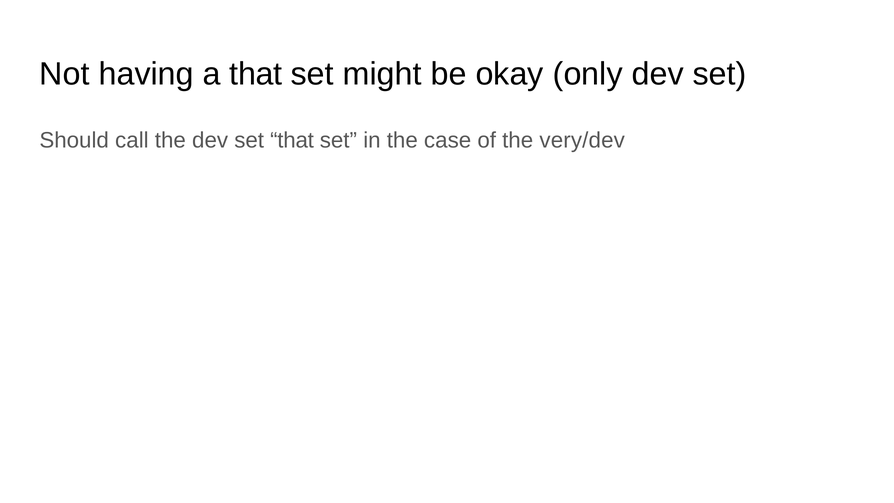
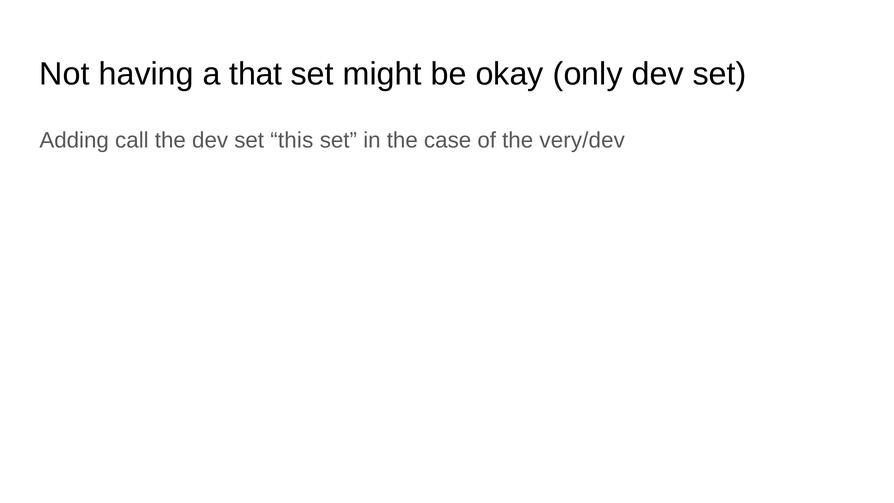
Should: Should -> Adding
set that: that -> this
